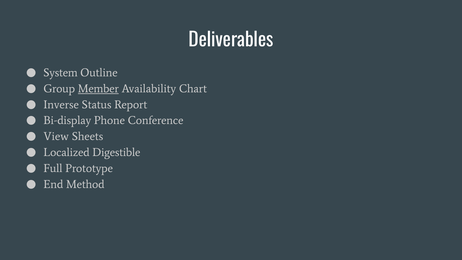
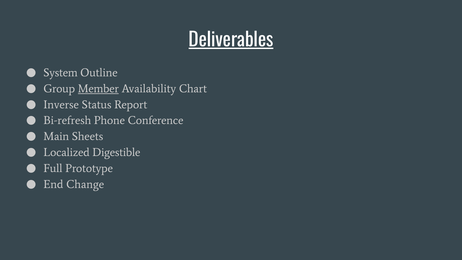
Deliverables underline: none -> present
Bi-display: Bi-display -> Bi-refresh
View: View -> Main
Method: Method -> Change
